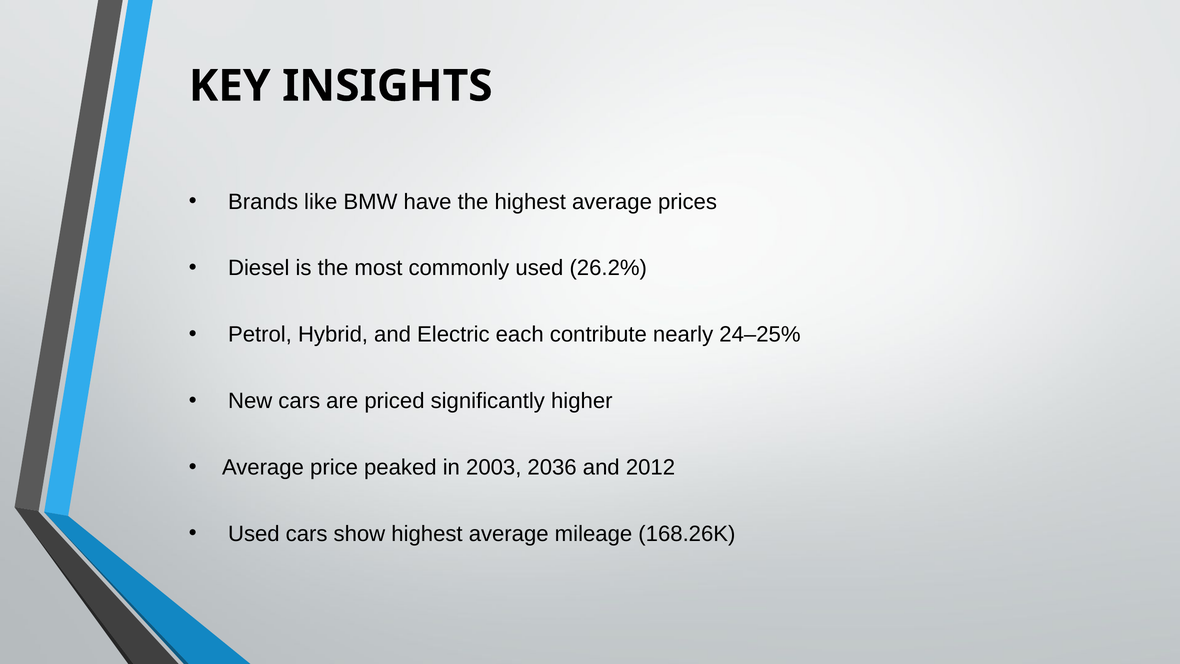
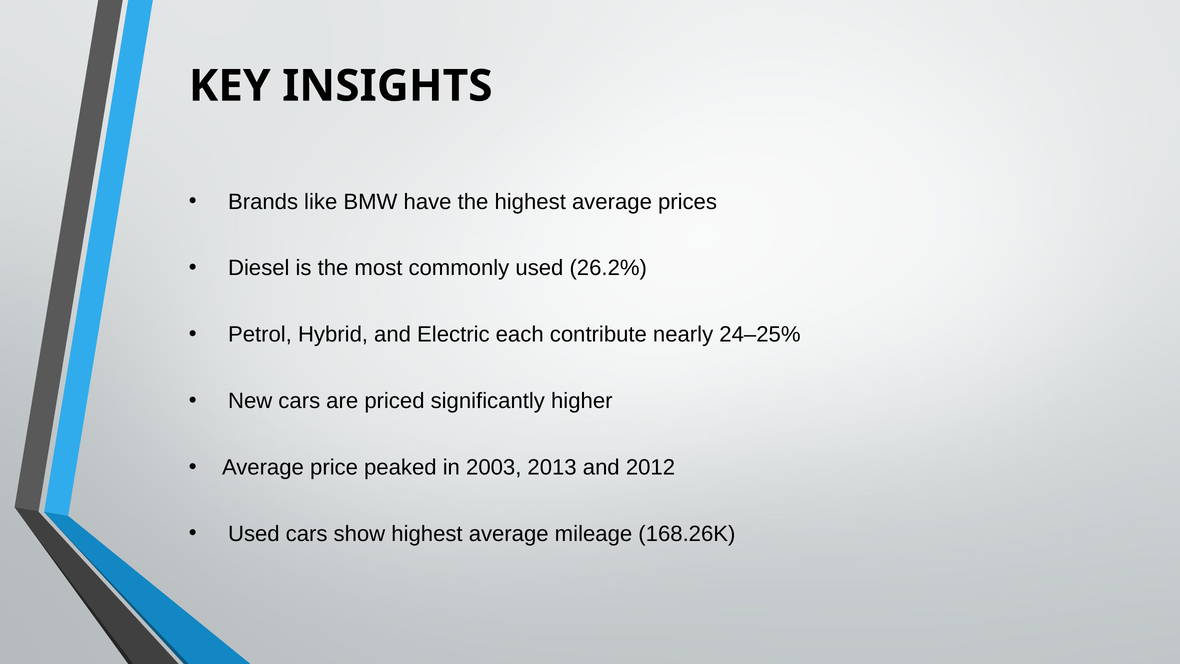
2036: 2036 -> 2013
